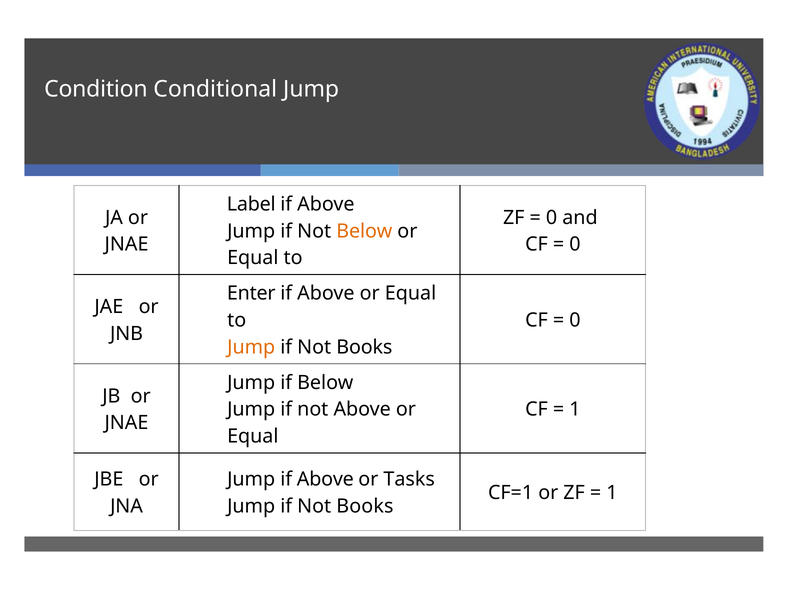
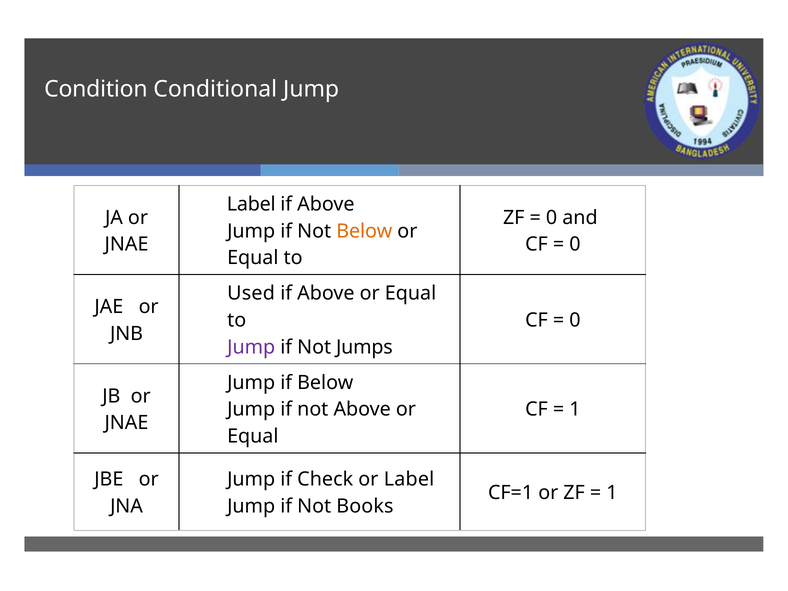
Enter: Enter -> Used
Jump at (251, 347) colour: orange -> purple
Books at (364, 347): Books -> Jumps
Jump if Above: Above -> Check
or Tasks: Tasks -> Label
